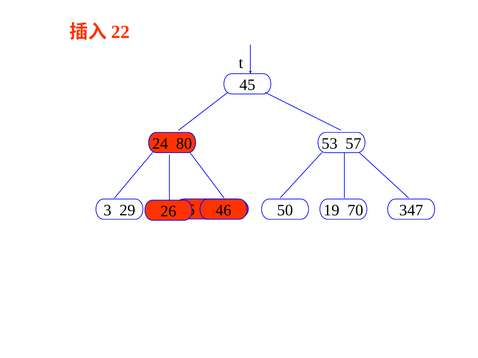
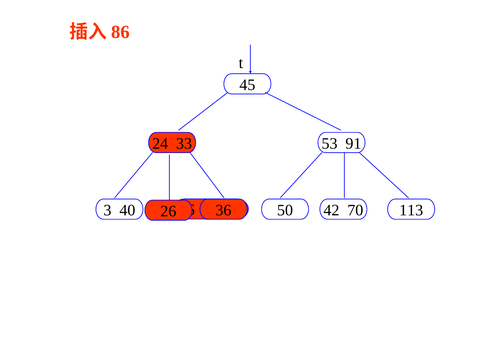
22: 22 -> 86
80: 80 -> 33
57: 57 -> 91
29: 29 -> 40
19: 19 -> 42
347: 347 -> 113
46: 46 -> 36
